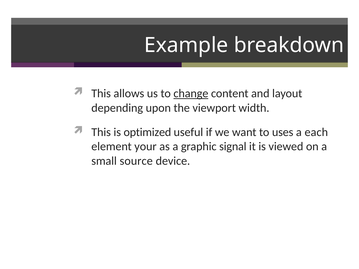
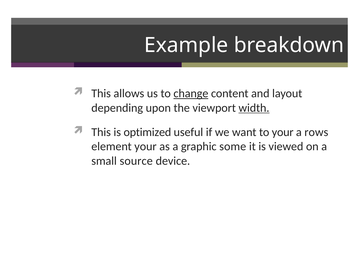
width underline: none -> present
to uses: uses -> your
each: each -> rows
signal: signal -> some
